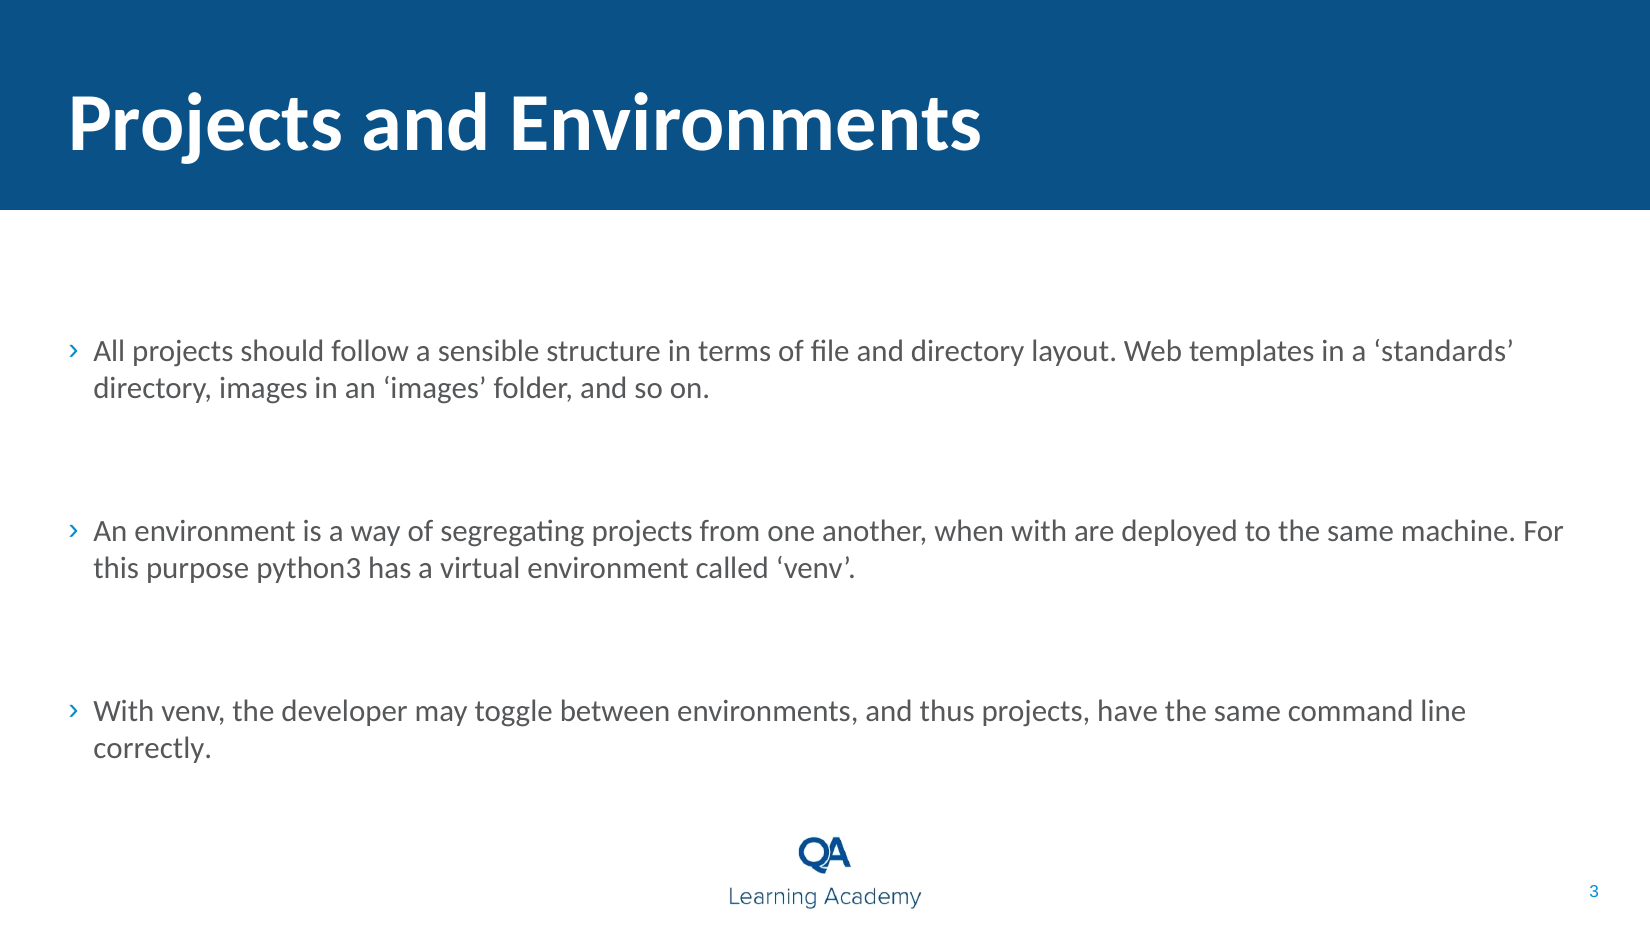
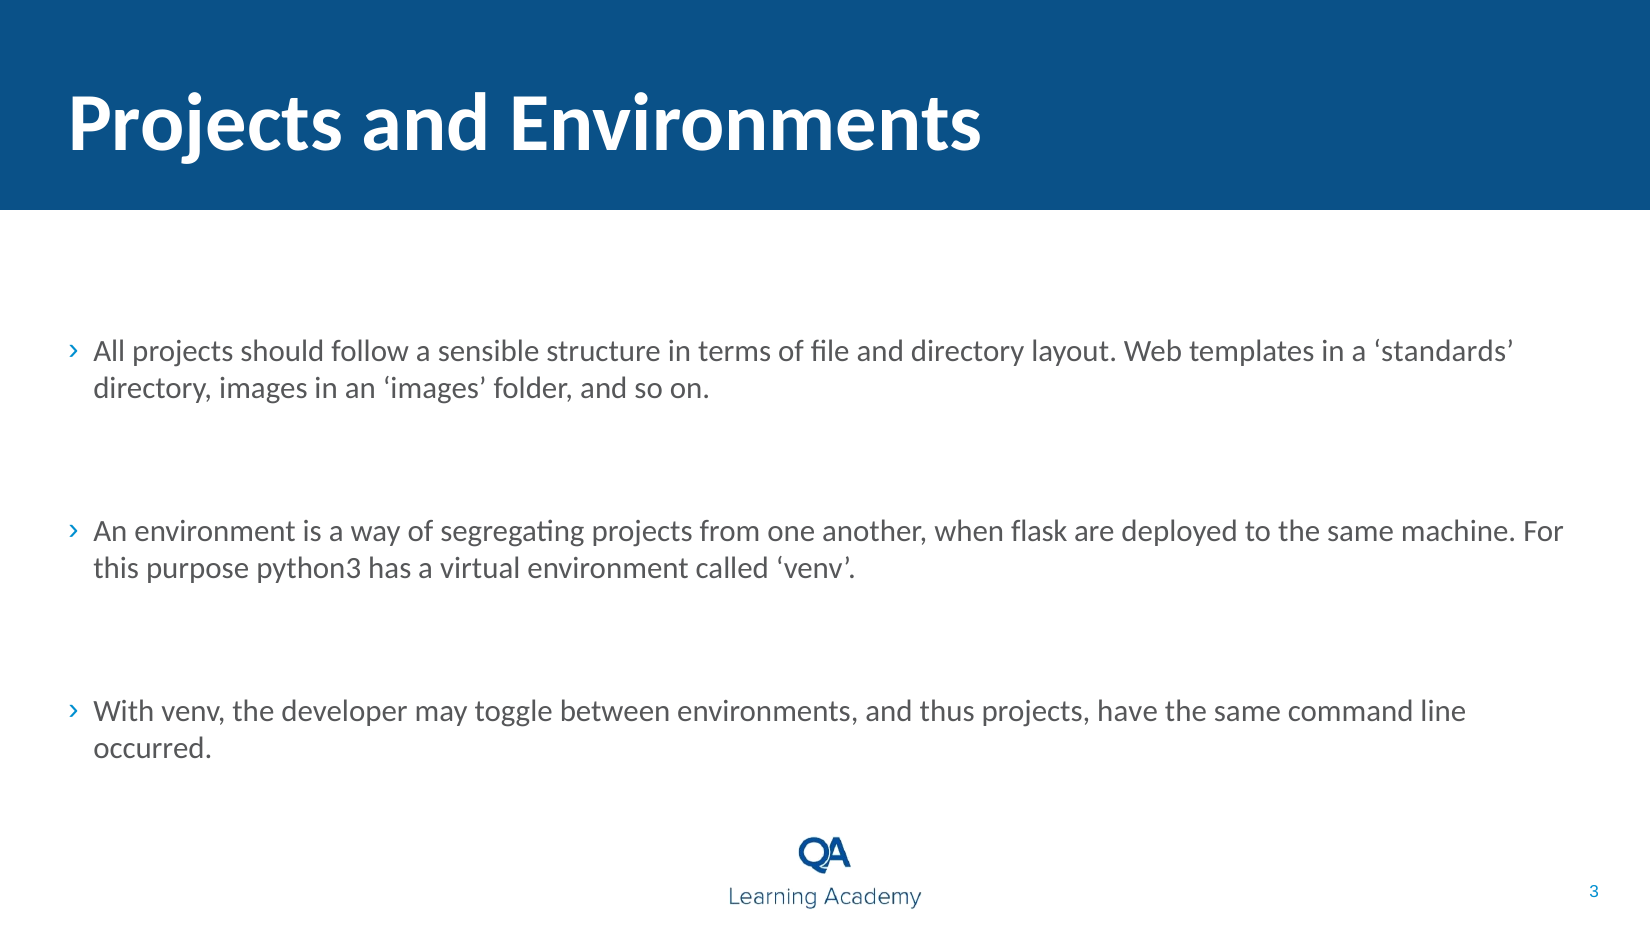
when with: with -> flask
correctly: correctly -> occurred
